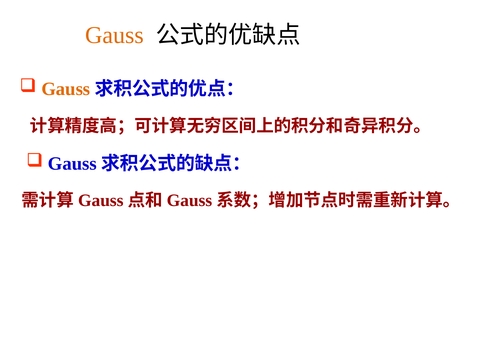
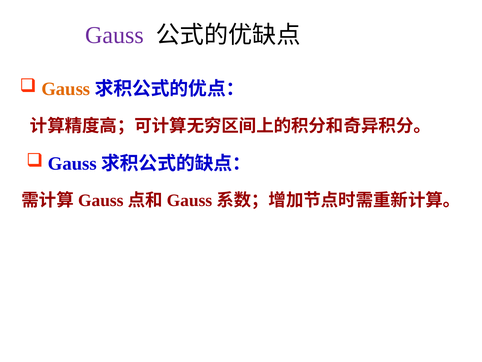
Gauss at (115, 35) colour: orange -> purple
